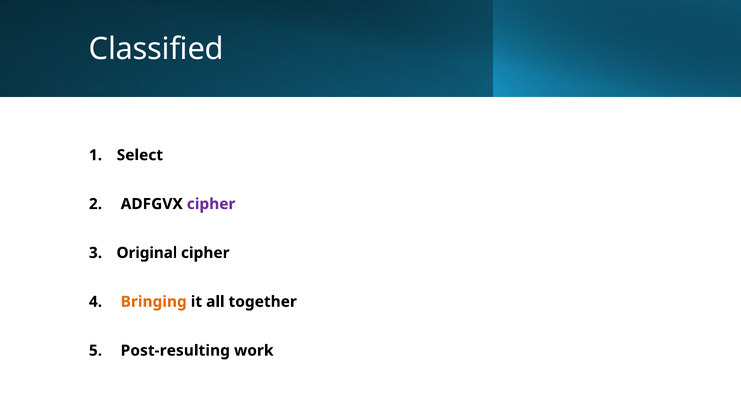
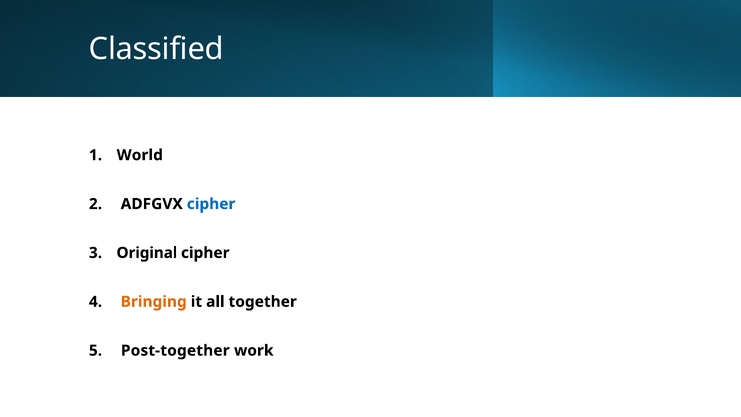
Select: Select -> World
cipher at (211, 204) colour: purple -> blue
Post-resulting: Post-resulting -> Post-together
